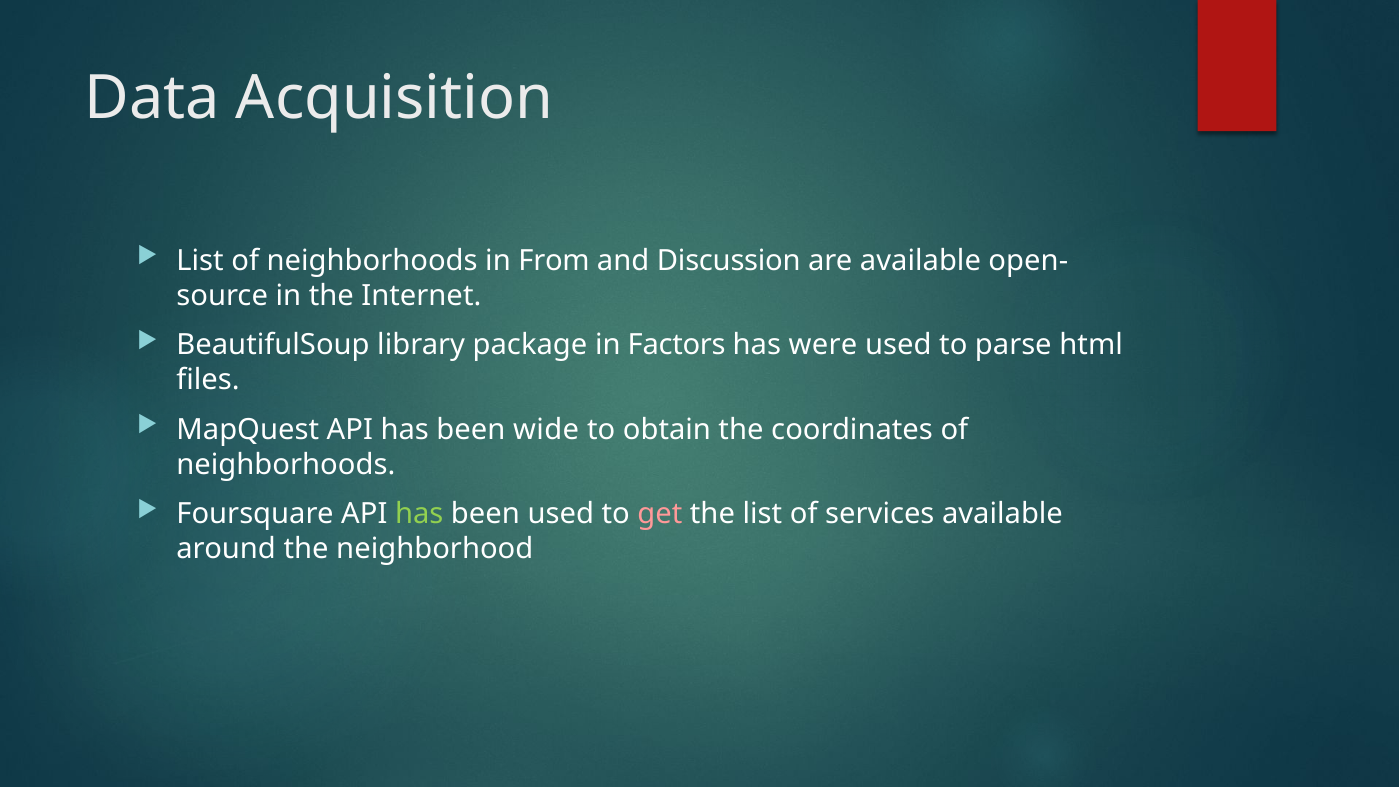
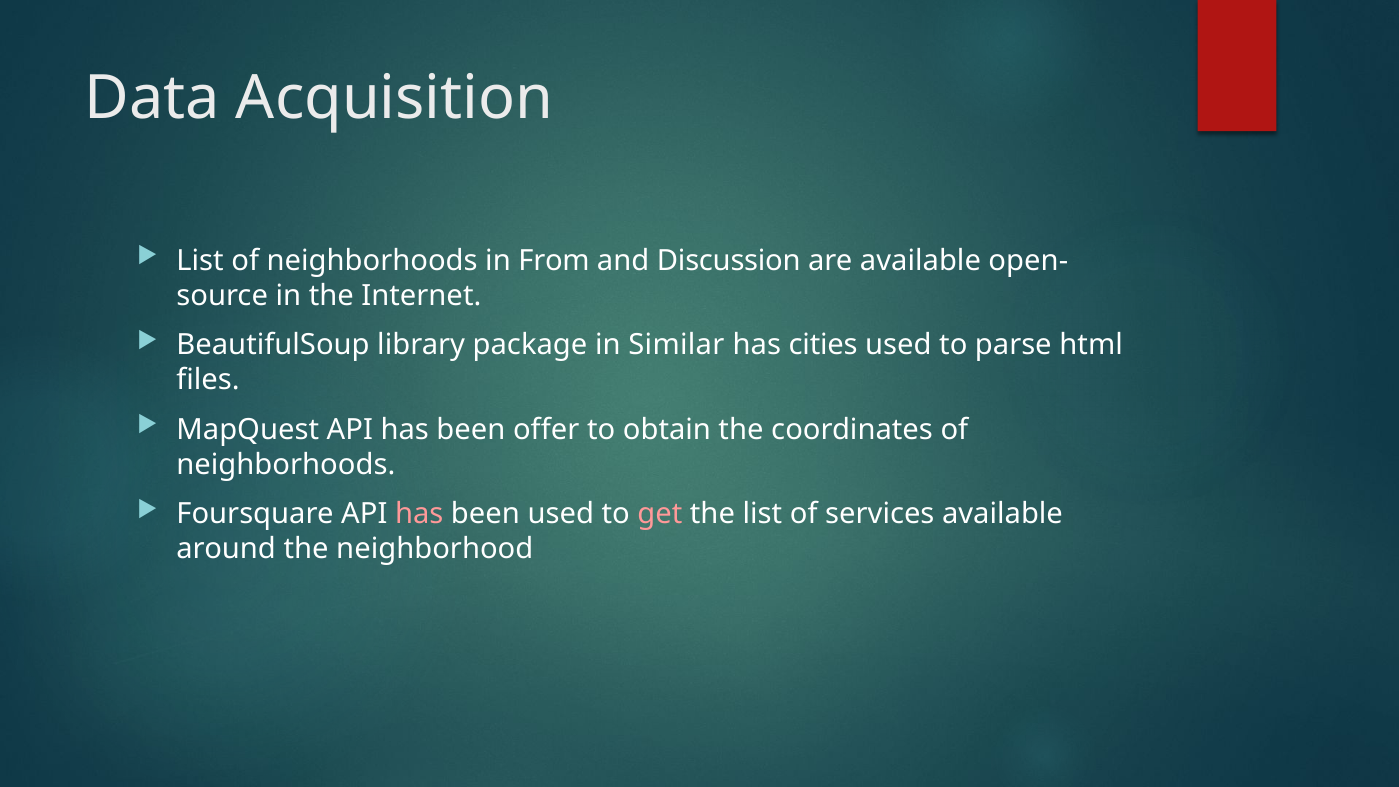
Factors: Factors -> Similar
were: were -> cities
wide: wide -> offer
has at (419, 514) colour: light green -> pink
